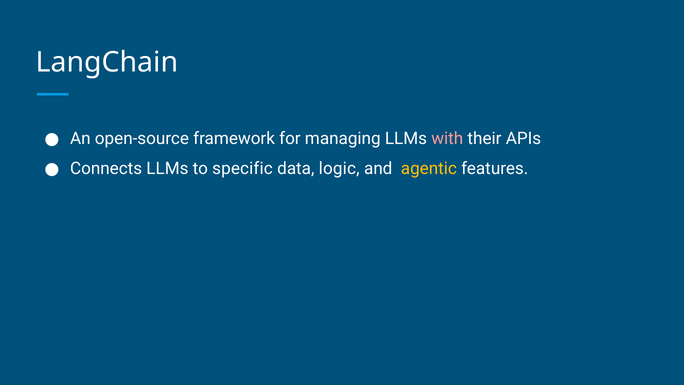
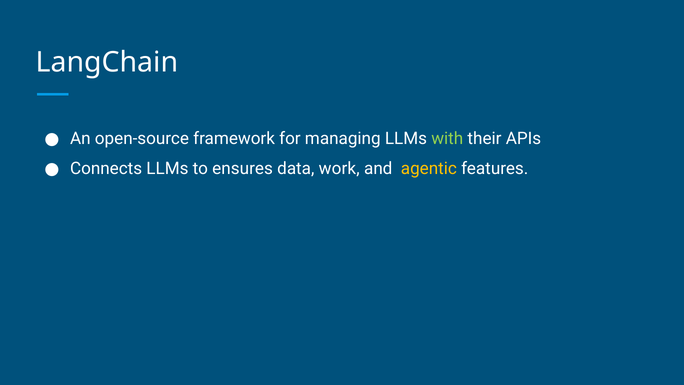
with colour: pink -> light green
specific: specific -> ensures
logic: logic -> work
